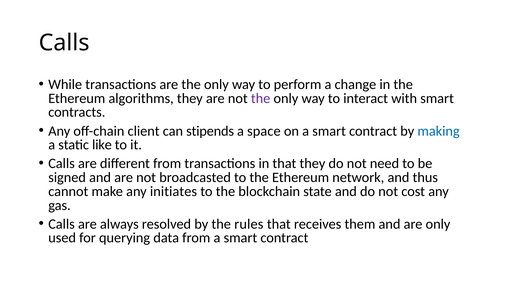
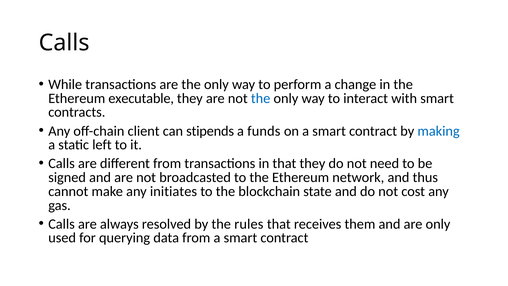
algorithms: algorithms -> executable
the at (261, 98) colour: purple -> blue
space: space -> funds
like: like -> left
